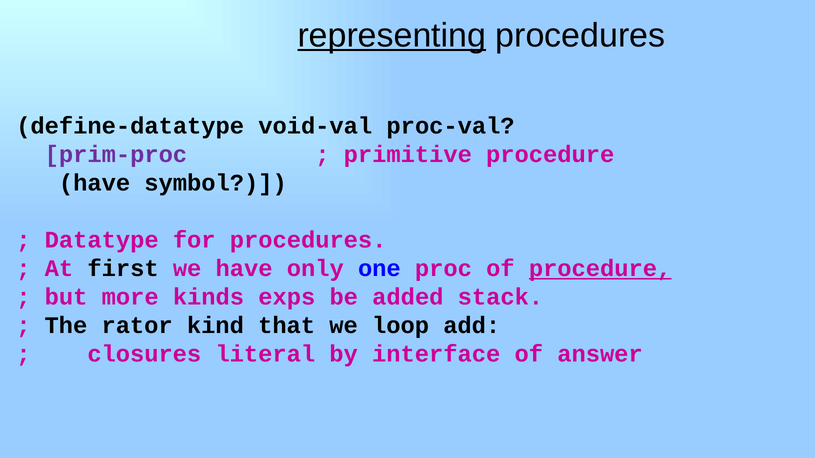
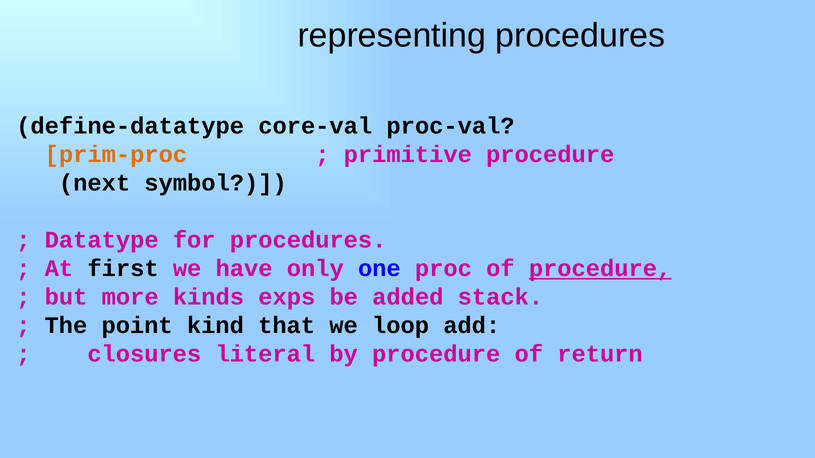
representing underline: present -> none
void-val: void-val -> core-val
prim-proc colour: purple -> orange
have at (95, 183): have -> next
rator: rator -> point
by interface: interface -> procedure
answer: answer -> return
